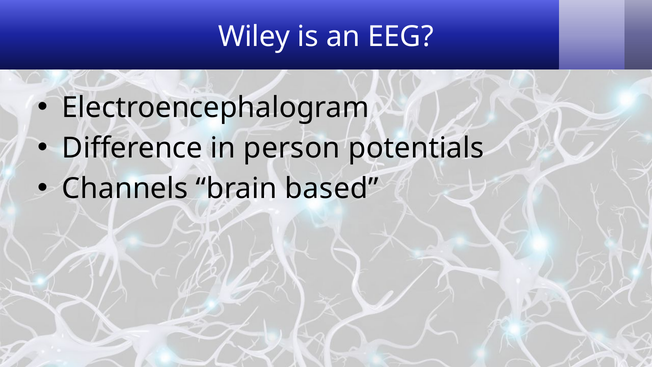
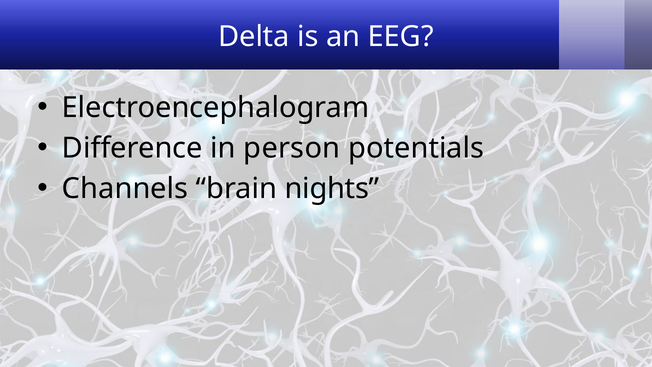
Wiley: Wiley -> Delta
based: based -> nights
